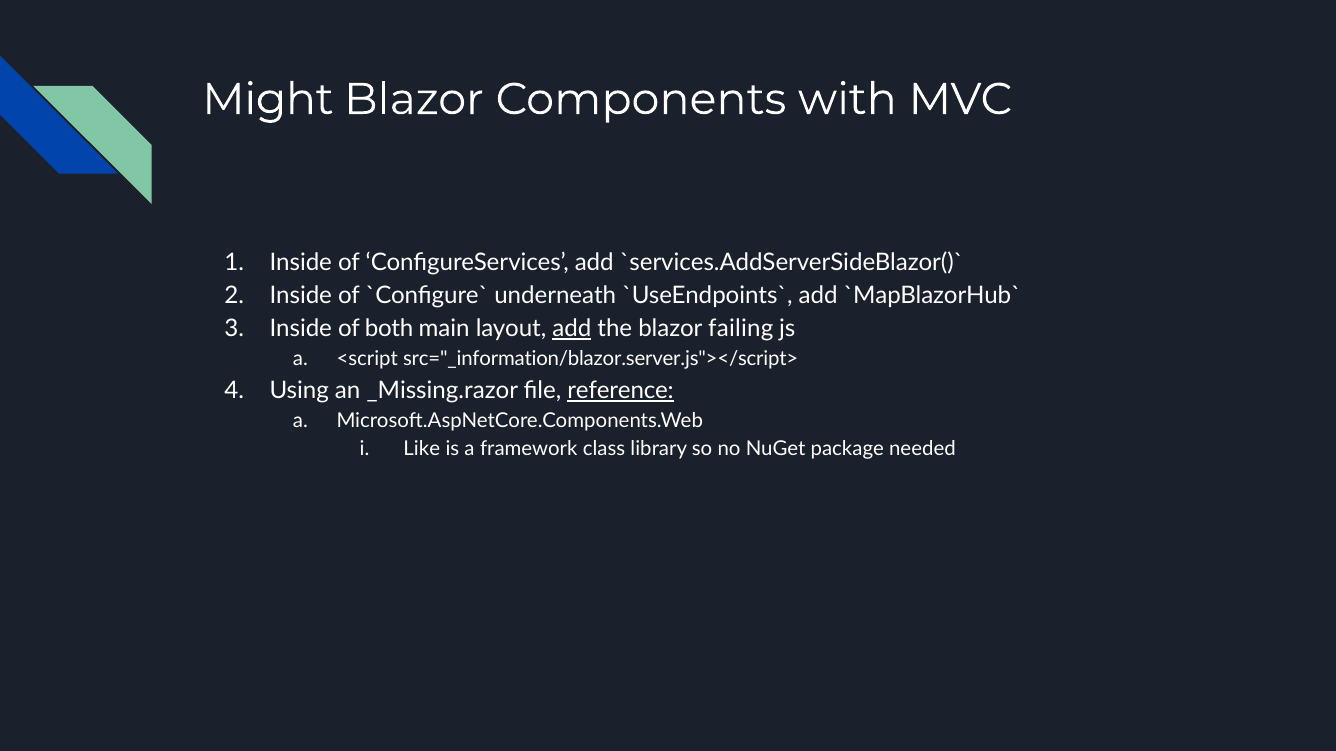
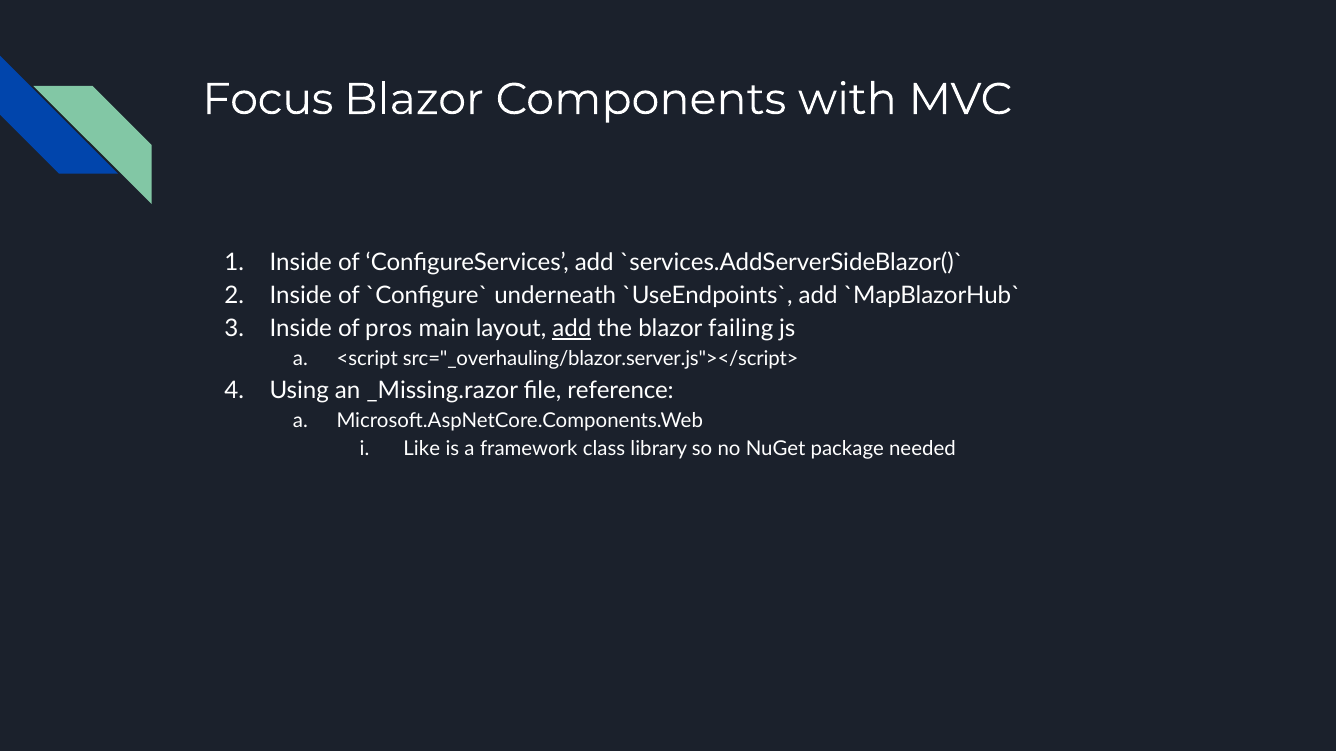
Might: Might -> Focus
both: both -> pros
src="_information/blazor.server.js"></script>: src="_information/blazor.server.js"></script> -> src="_overhauling/blazor.server.js"></script>
reference underline: present -> none
